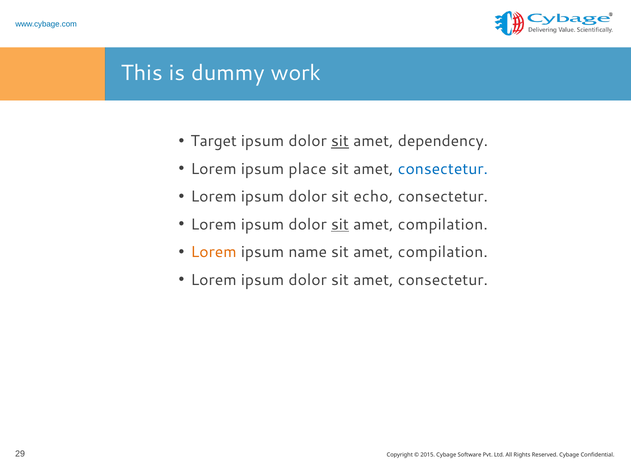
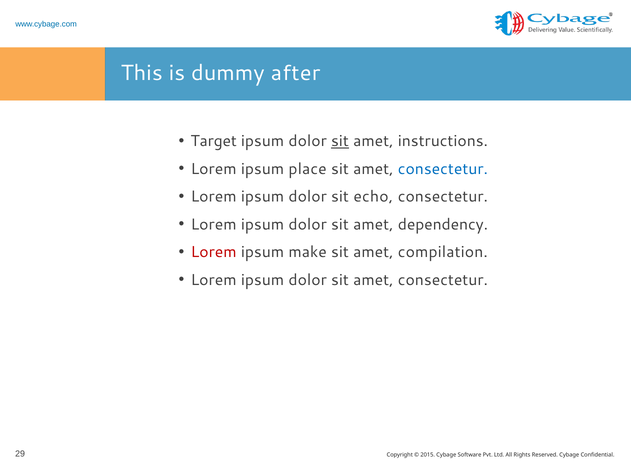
work: work -> after
dependency: dependency -> instructions
sit at (340, 225) underline: present -> none
compilation at (443, 225): compilation -> dependency
Lorem at (214, 252) colour: orange -> red
name: name -> make
